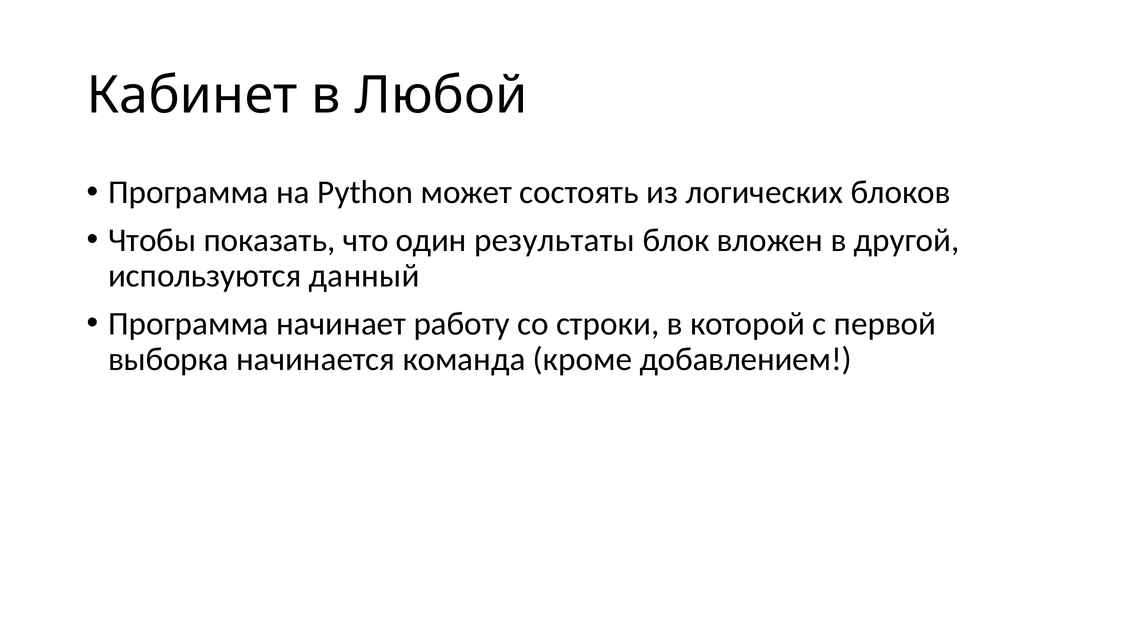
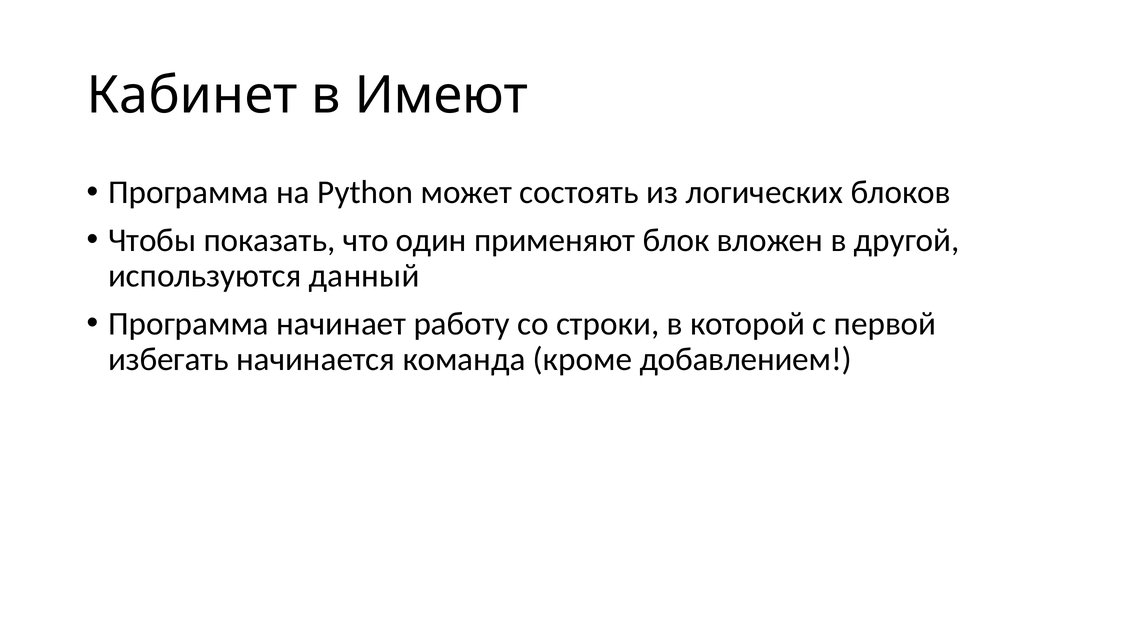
Любой: Любой -> Имеют
результаты: результаты -> применяют
выборка: выборка -> избегать
